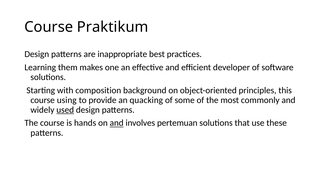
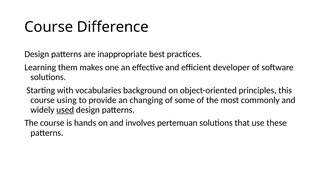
Praktikum: Praktikum -> Difference
composition: composition -> vocabularies
quacking: quacking -> changing
and at (117, 123) underline: present -> none
